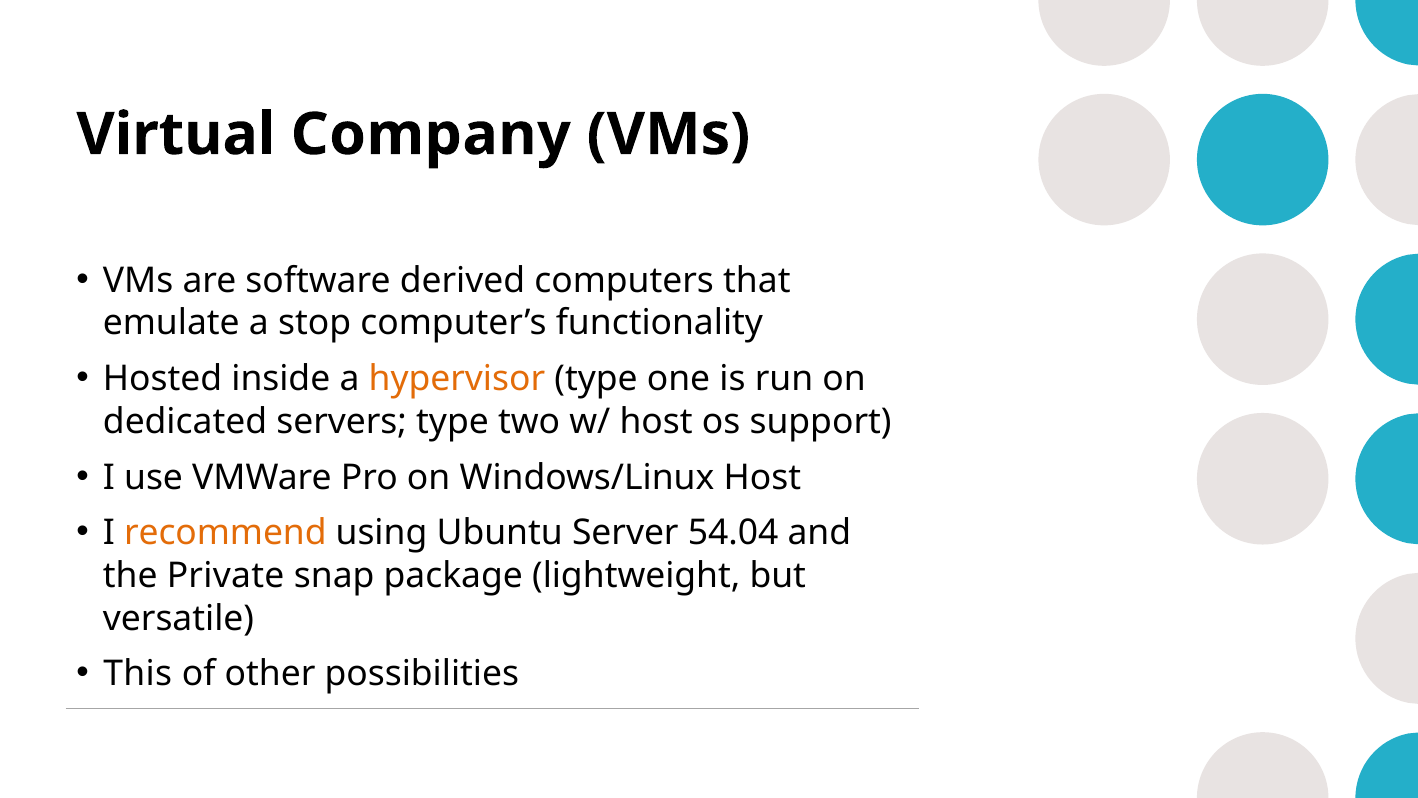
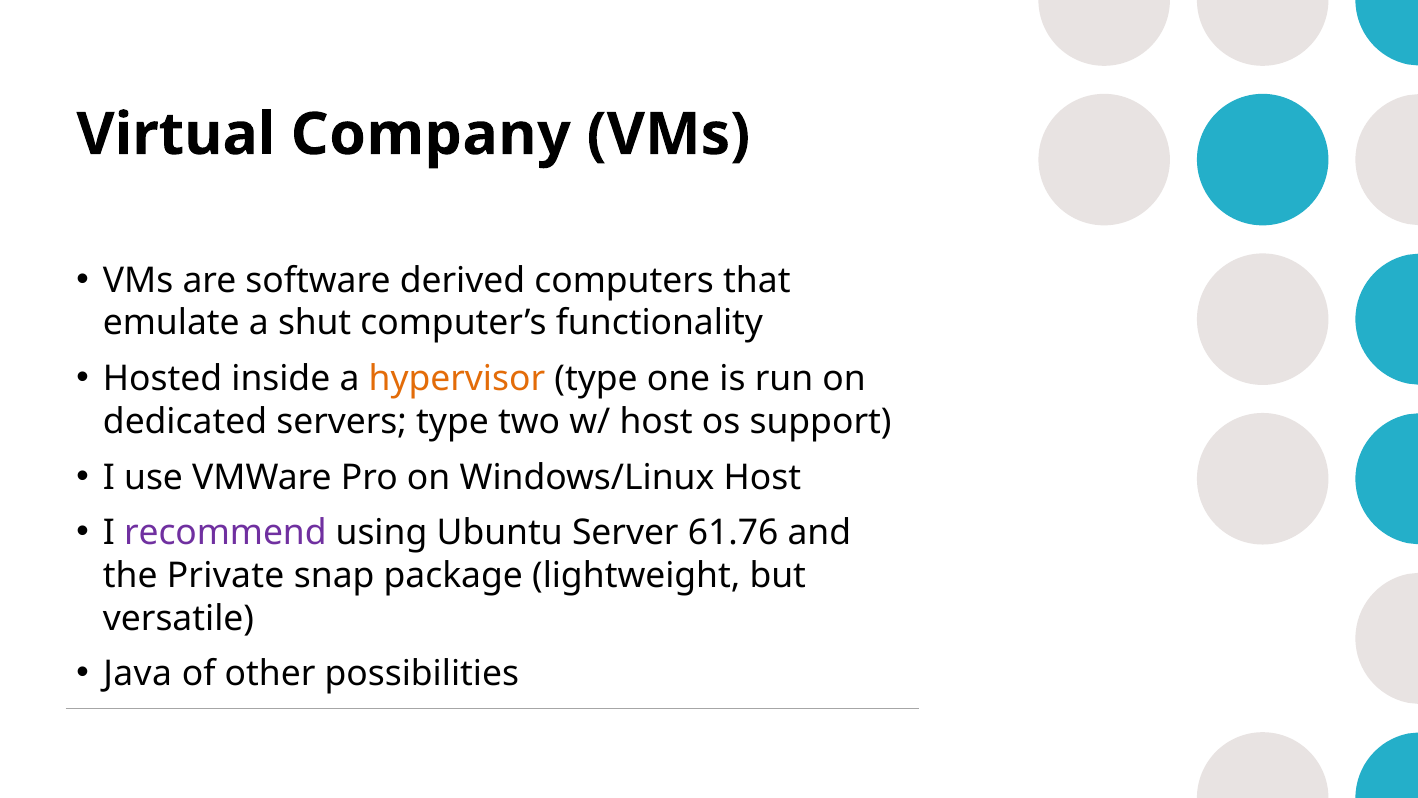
stop: stop -> shut
recommend colour: orange -> purple
54.04: 54.04 -> 61.76
This: This -> Java
